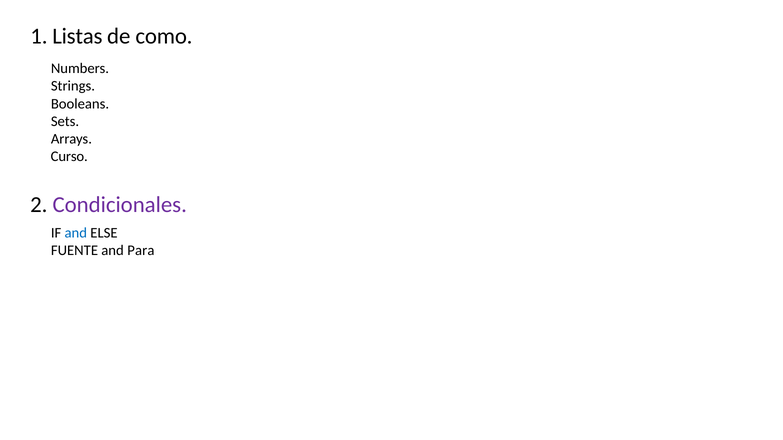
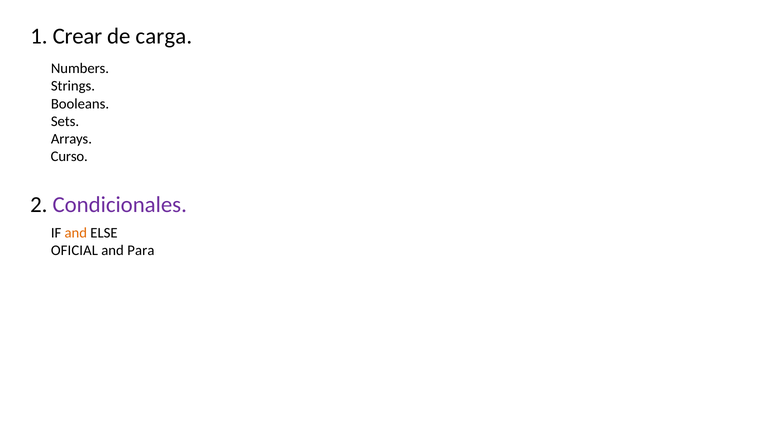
Listas: Listas -> Crear
como: como -> carga
and at (76, 233) colour: blue -> orange
FUENTE: FUENTE -> OFICIAL
